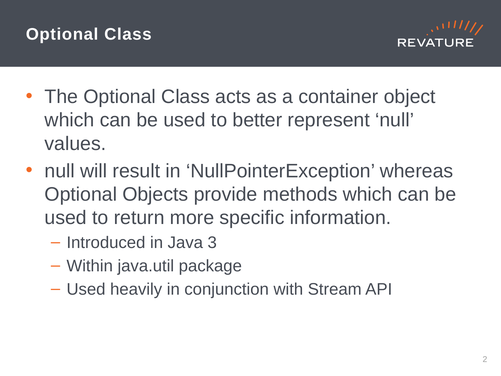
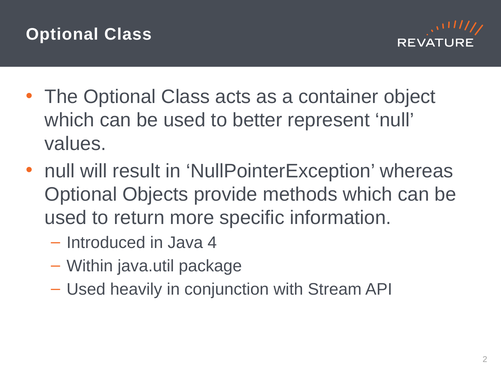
3: 3 -> 4
